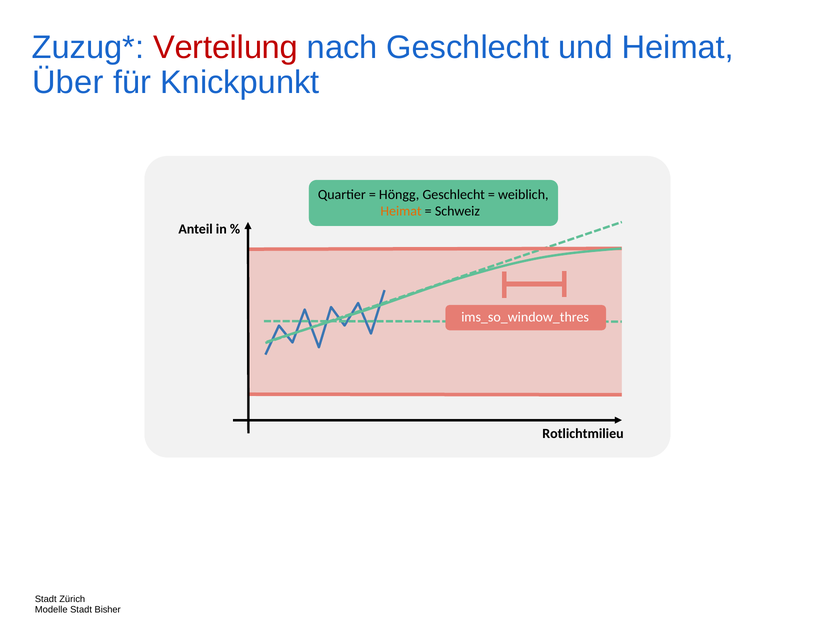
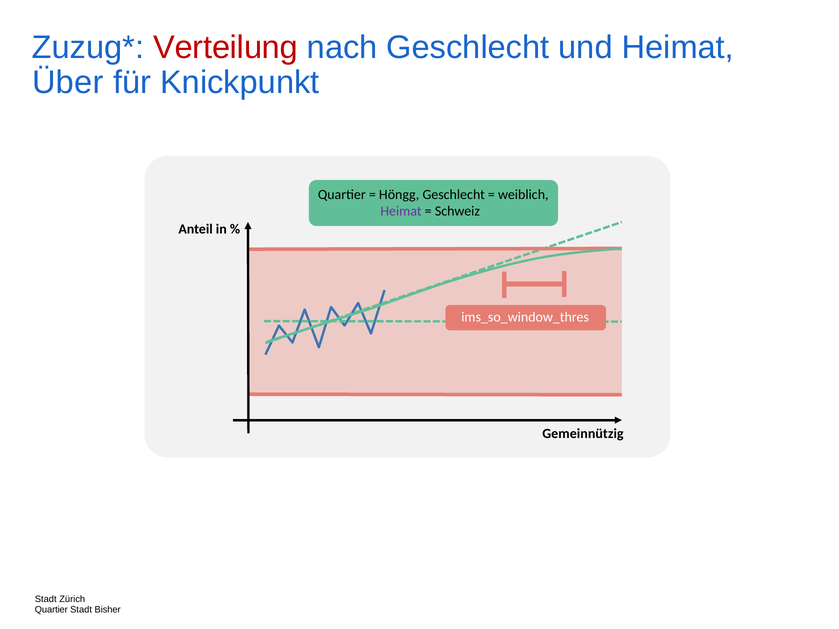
Heimat at (401, 211) colour: orange -> purple
Rotlichtmilieu: Rotlichtmilieu -> Gemeinnützig
Modelle at (51, 610): Modelle -> Quartier
